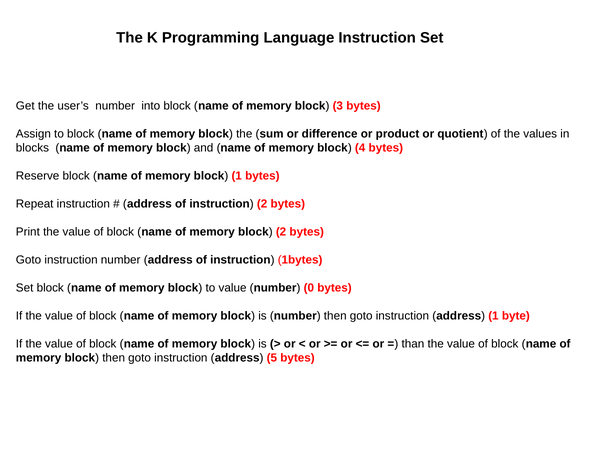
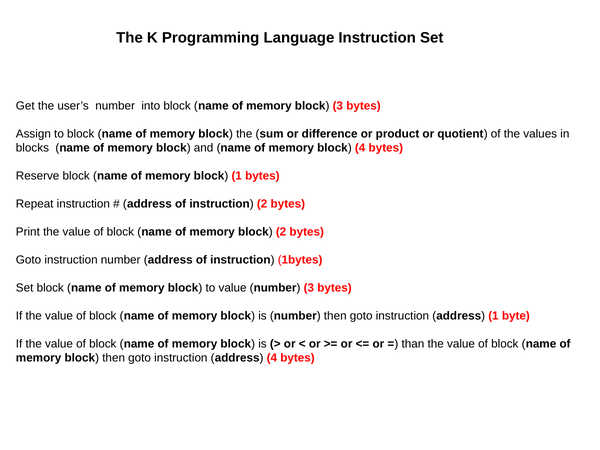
number 0: 0 -> 3
address 5: 5 -> 4
